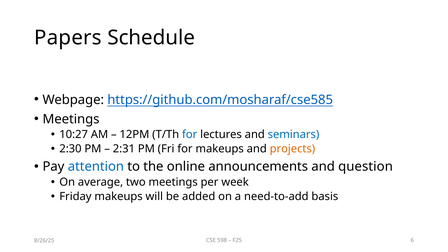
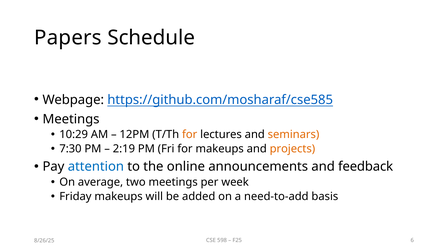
10:27: 10:27 -> 10:29
for at (190, 134) colour: blue -> orange
seminars colour: blue -> orange
2:30: 2:30 -> 7:30
2:31: 2:31 -> 2:19
question: question -> feedback
